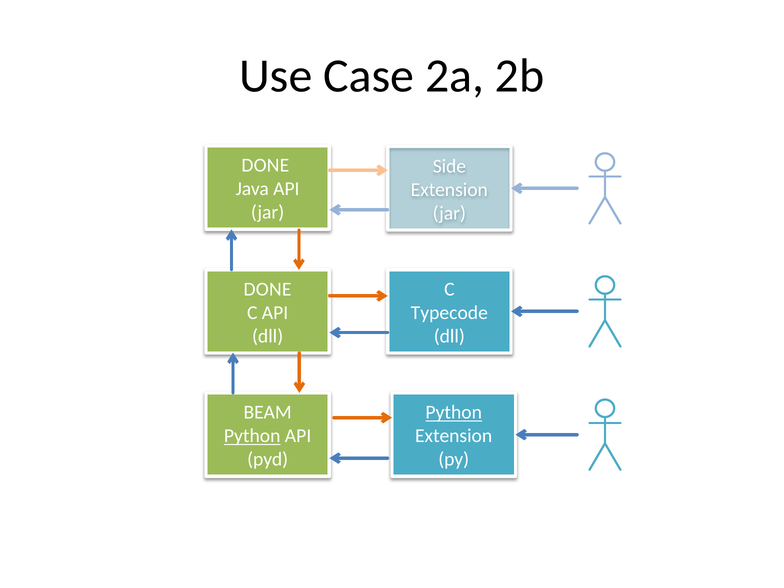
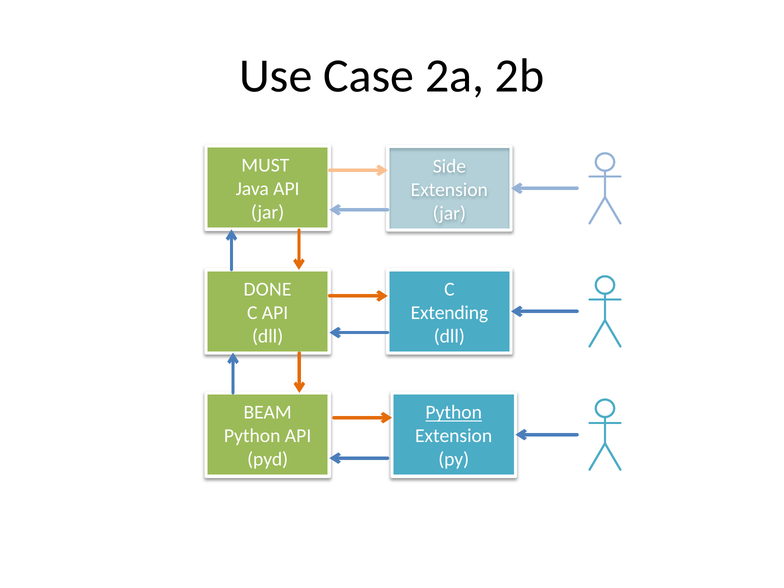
DONE at (265, 165): DONE -> MUST
Typecode: Typecode -> Extending
Python at (252, 436) underline: present -> none
